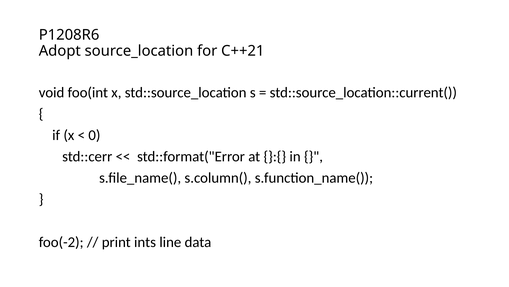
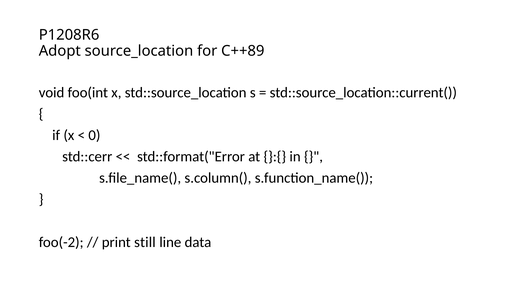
C++21: C++21 -> C++89
ints: ints -> still
